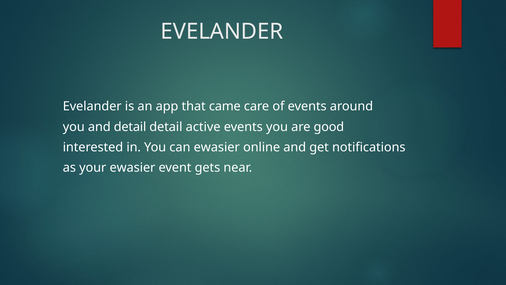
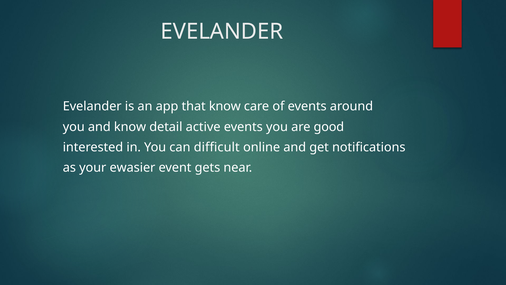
that came: came -> know
and detail: detail -> know
can ewasier: ewasier -> difficult
